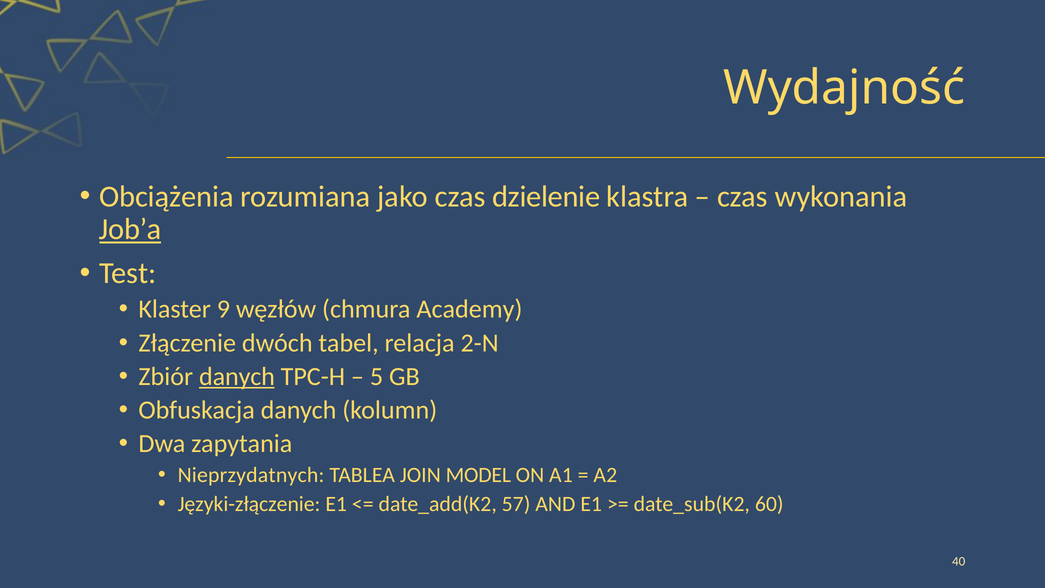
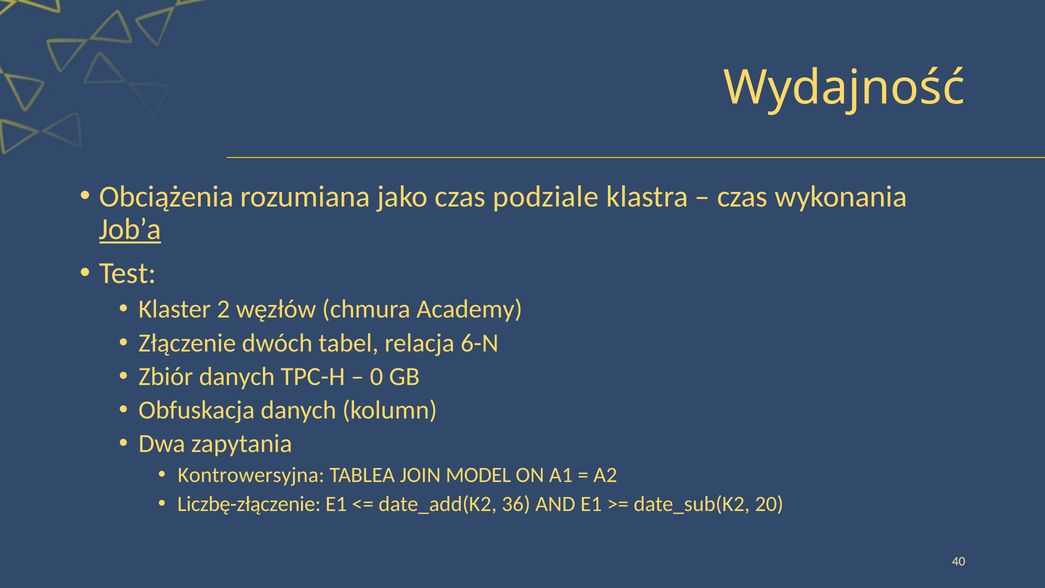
dzielenie: dzielenie -> podziale
9: 9 -> 2
2-N: 2-N -> 6-N
danych at (237, 376) underline: present -> none
5: 5 -> 0
Nieprzydatnych: Nieprzydatnych -> Kontrowersyjna
Języki-złączenie: Języki-złączenie -> Liczbę-złączenie
57: 57 -> 36
60: 60 -> 20
